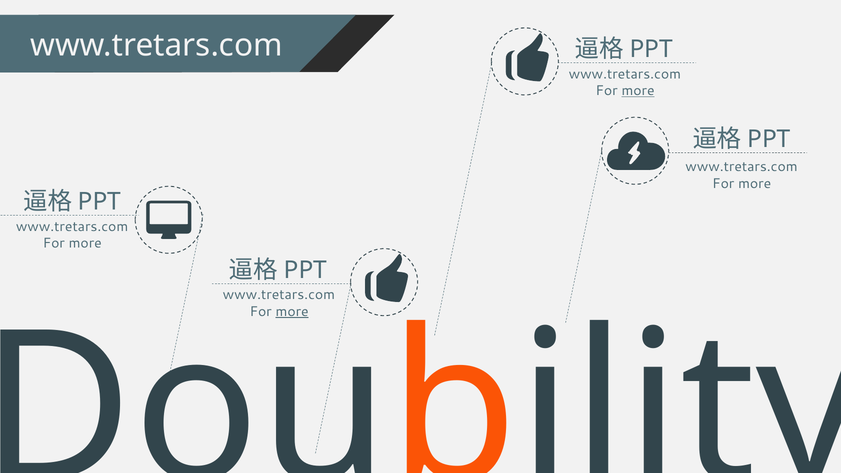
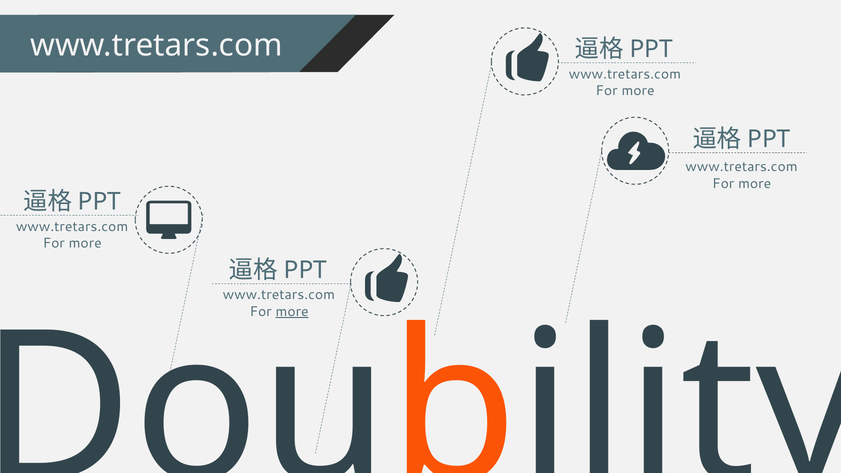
more at (638, 91) underline: present -> none
